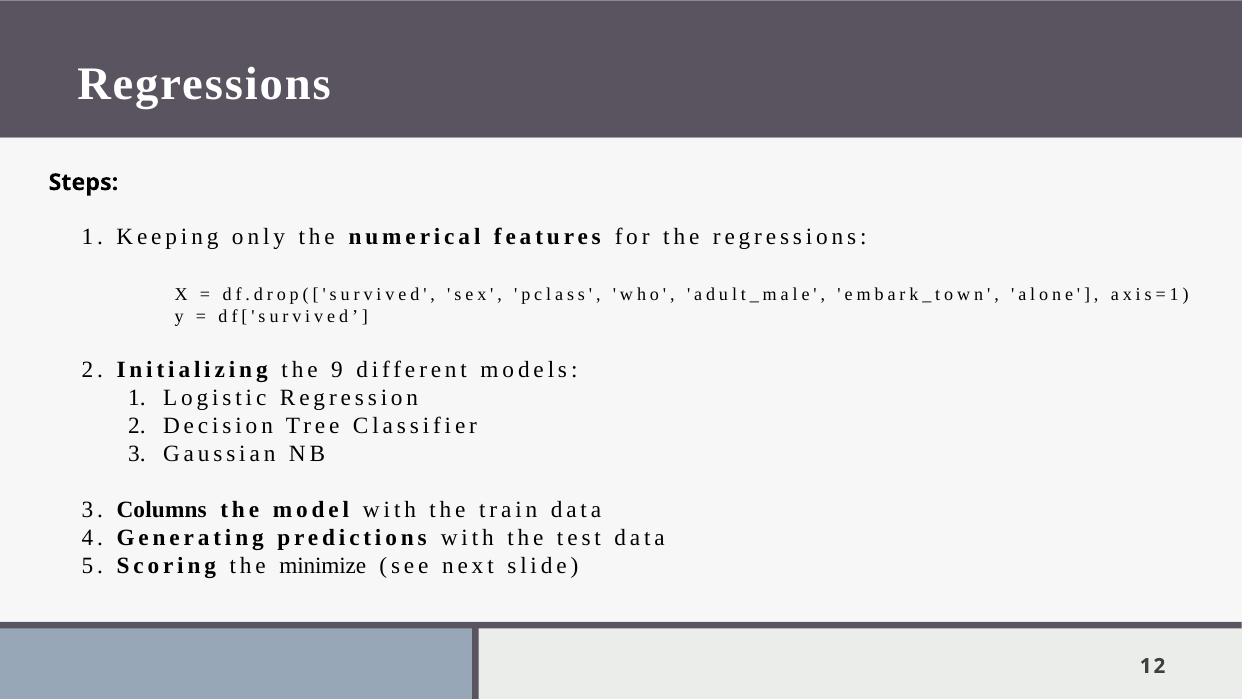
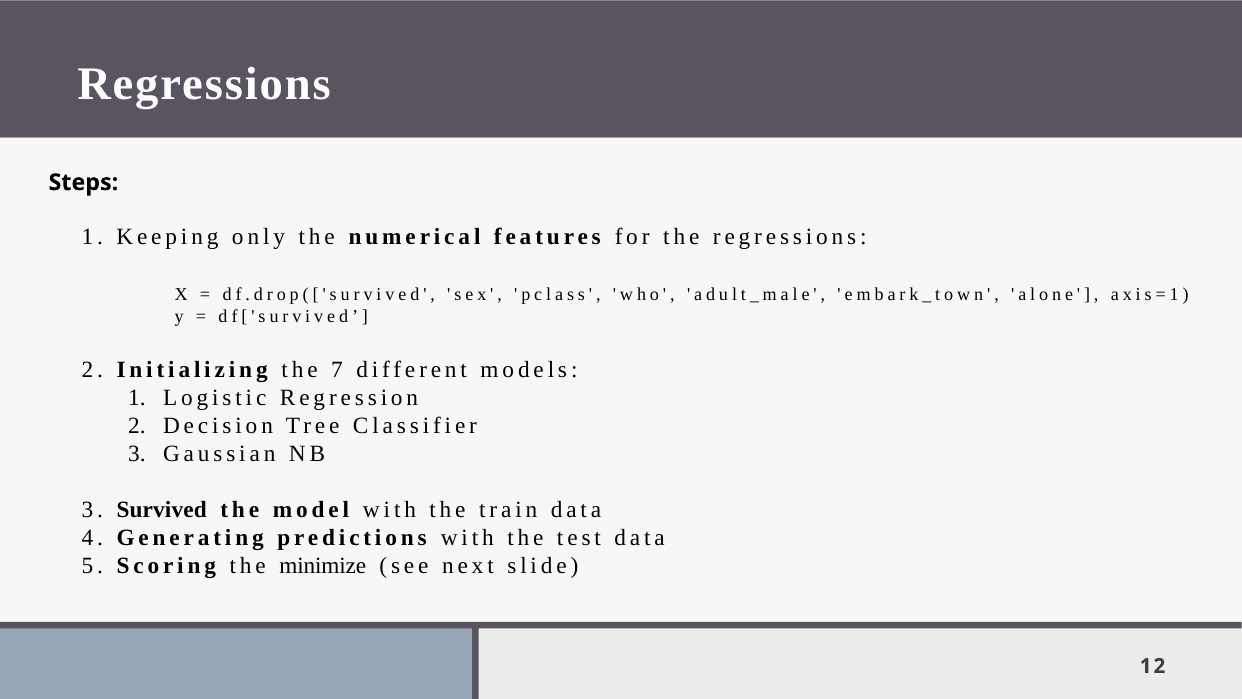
9: 9 -> 7
Columns: Columns -> Survived
